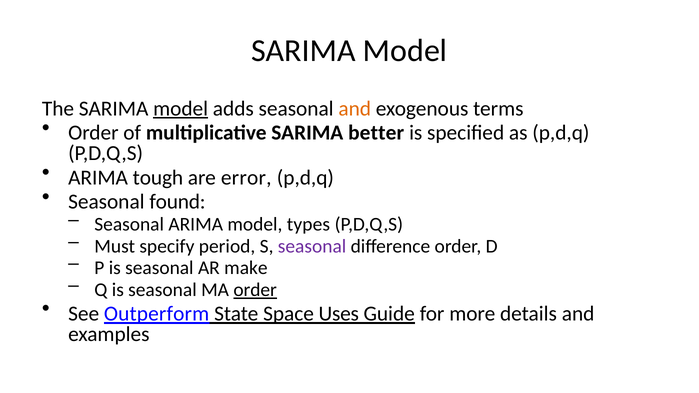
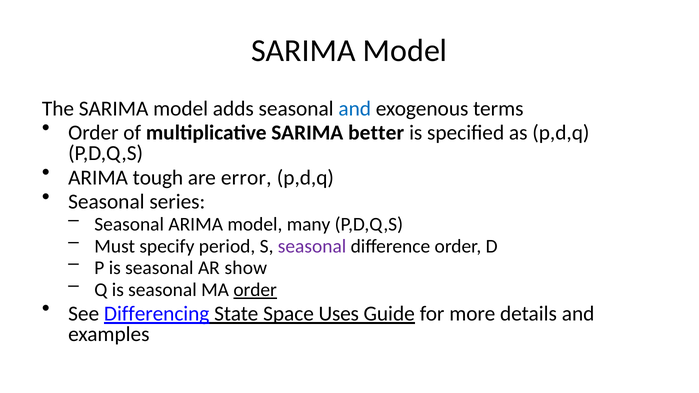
model at (181, 109) underline: present -> none
and at (355, 109) colour: orange -> blue
found: found -> series
types: types -> many
make: make -> show
Outperform: Outperform -> Differencing
